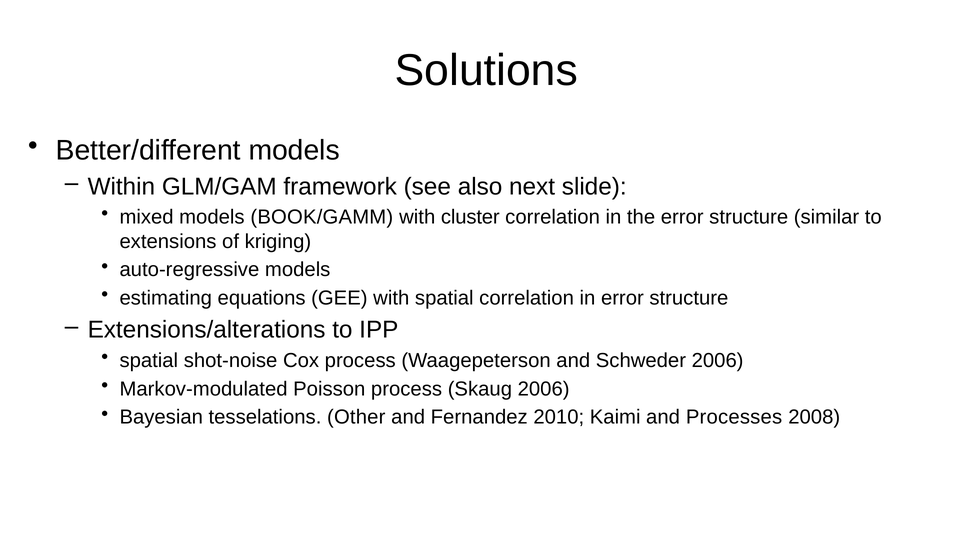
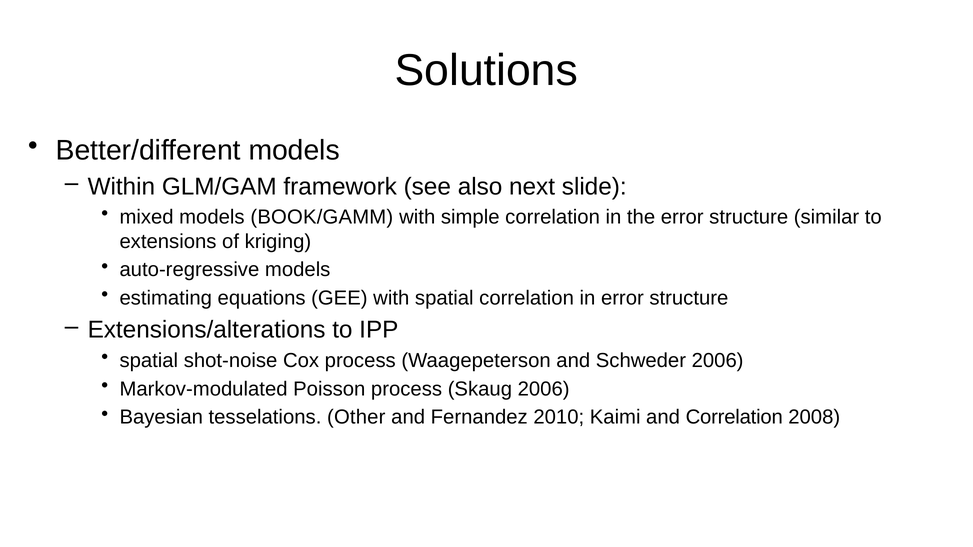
cluster: cluster -> simple
and Processes: Processes -> Correlation
